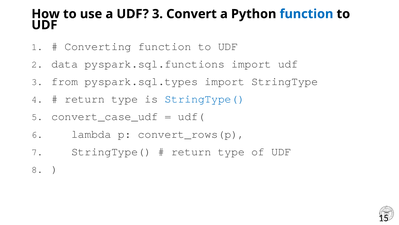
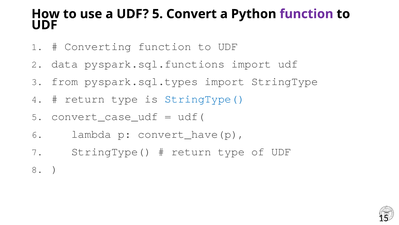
a UDF 3: 3 -> 5
function at (306, 14) colour: blue -> purple
convert_rows(p: convert_rows(p -> convert_have(p
